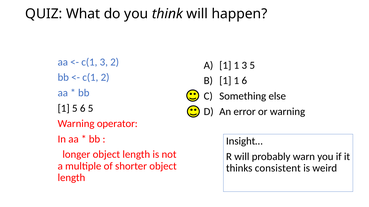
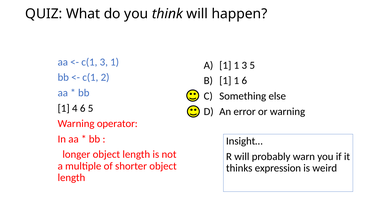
3 2: 2 -> 1
1 5: 5 -> 4
consistent: consistent -> expression
